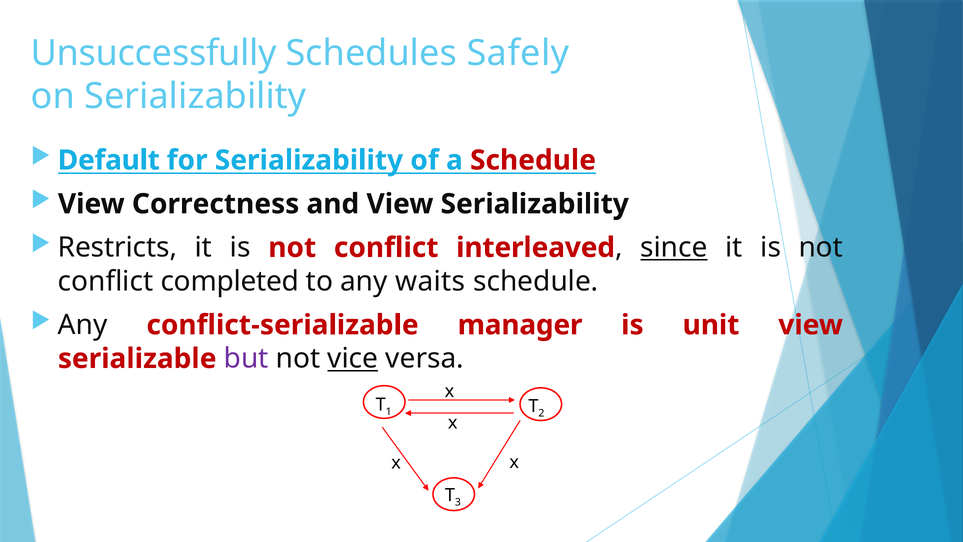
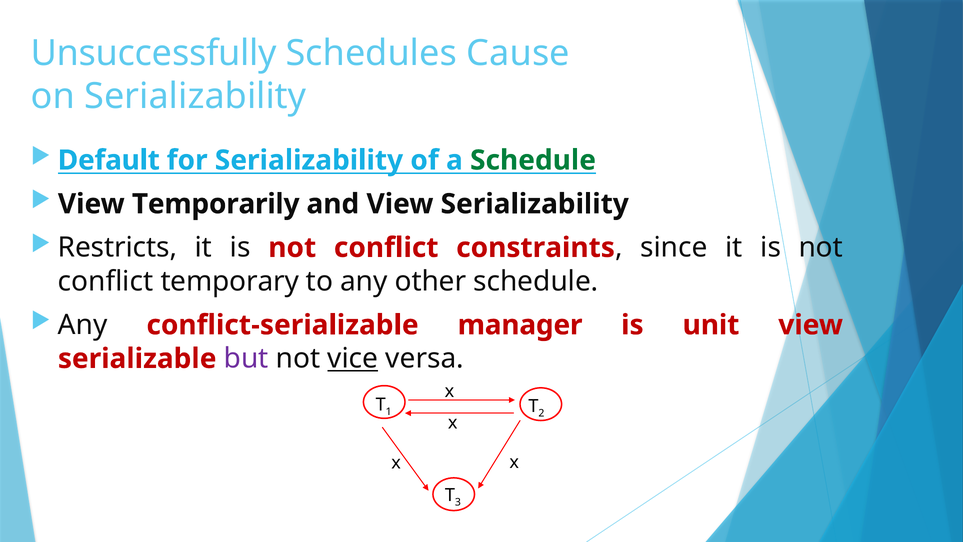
Safely: Safely -> Cause
Schedule at (533, 160) colour: red -> green
Correctness: Correctness -> Temporarily
interleaved: interleaved -> constraints
since underline: present -> none
completed: completed -> temporary
waits: waits -> other
